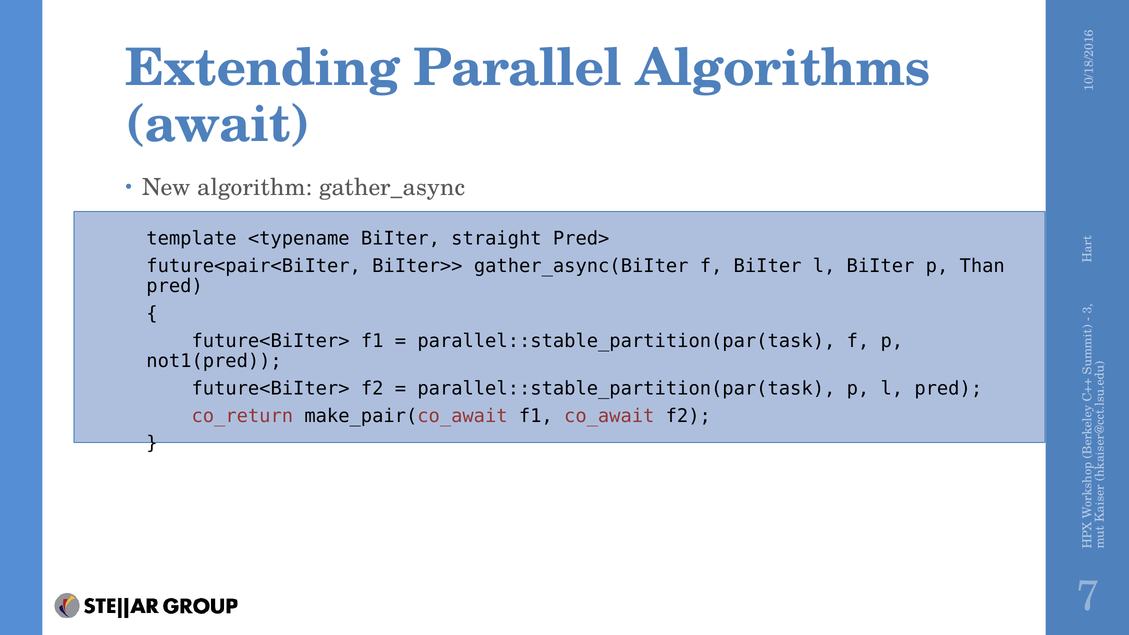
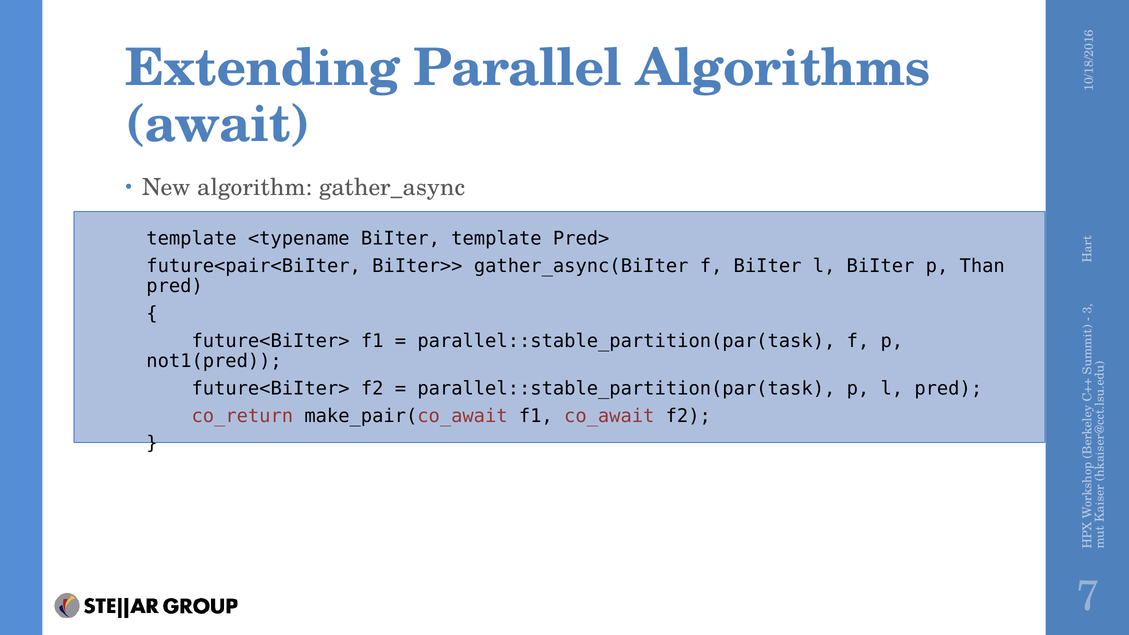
BiIter straight: straight -> template
